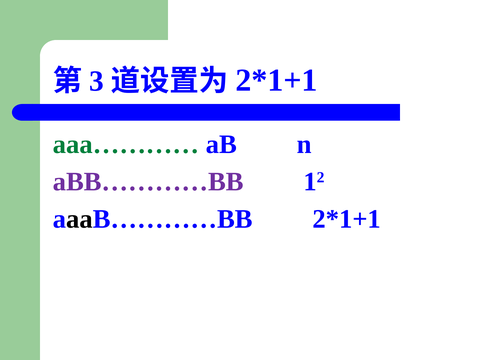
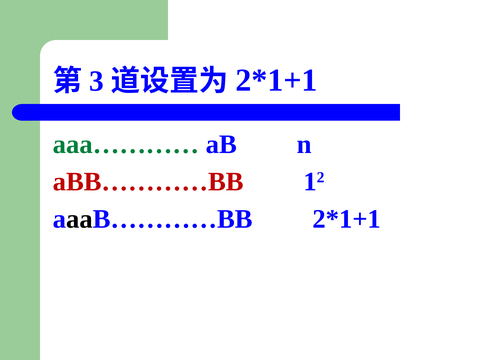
aBB…………BB colour: purple -> red
